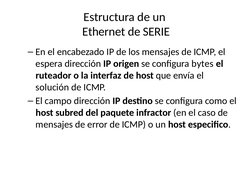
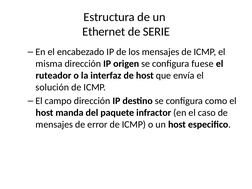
espera: espera -> misma
bytes: bytes -> fuese
subred: subred -> manda
